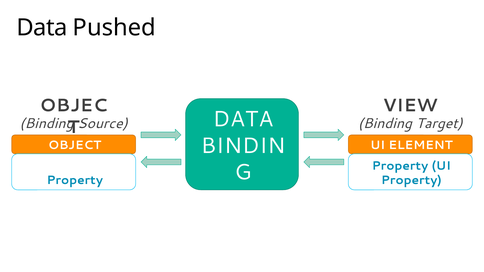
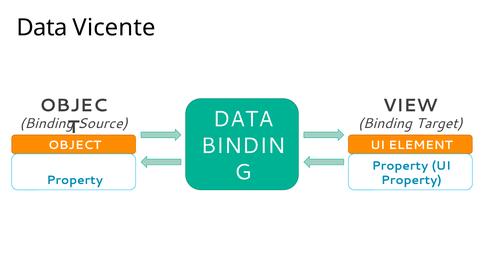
Pushed: Pushed -> Vicente
